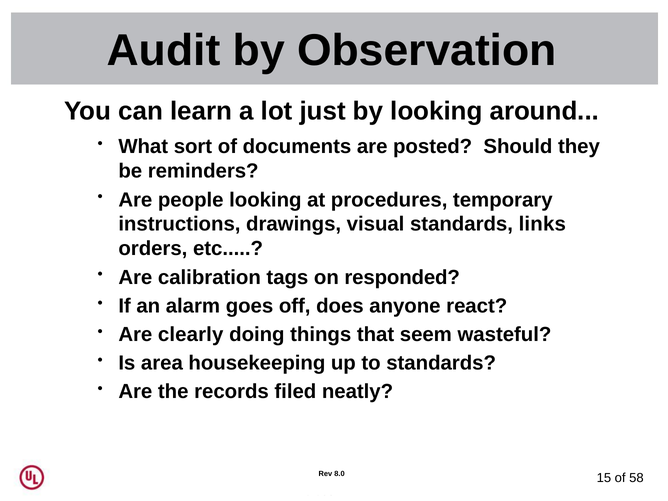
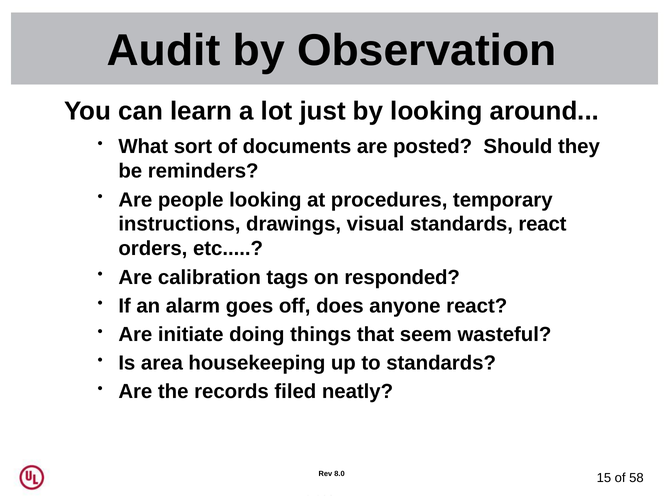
standards links: links -> react
clearly: clearly -> initiate
